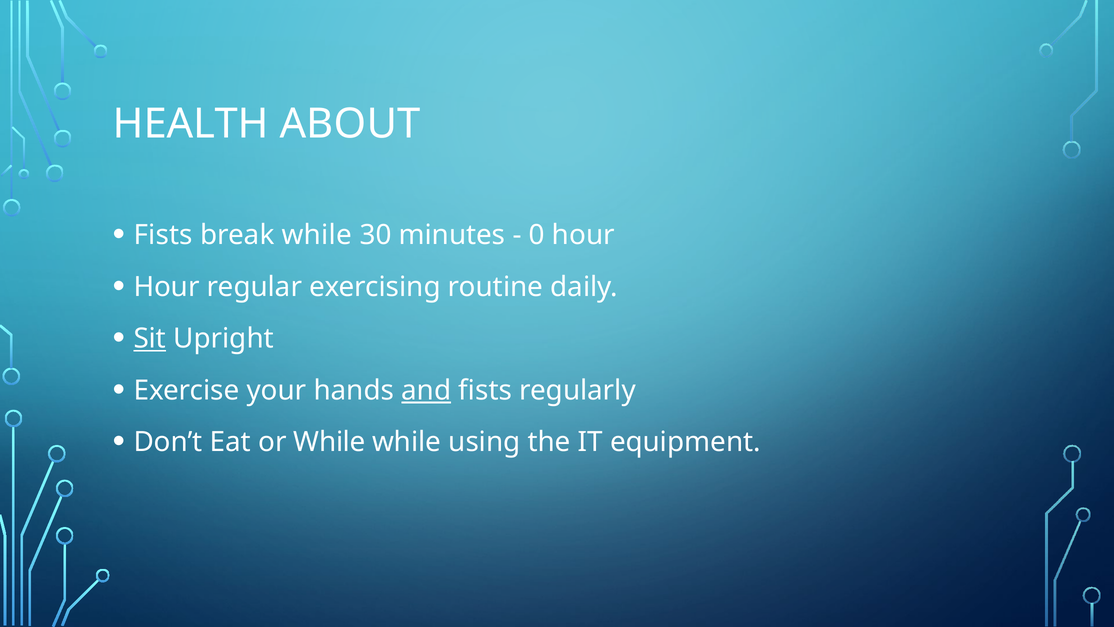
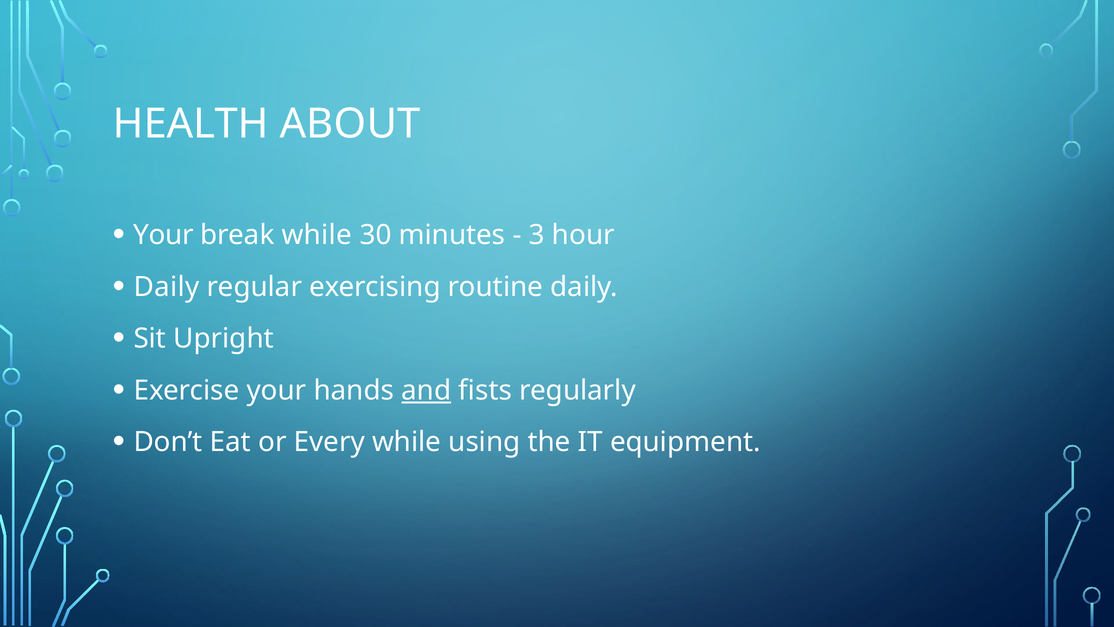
Fists at (163, 235): Fists -> Your
0: 0 -> 3
Hour at (167, 287): Hour -> Daily
Sit underline: present -> none
or While: While -> Every
